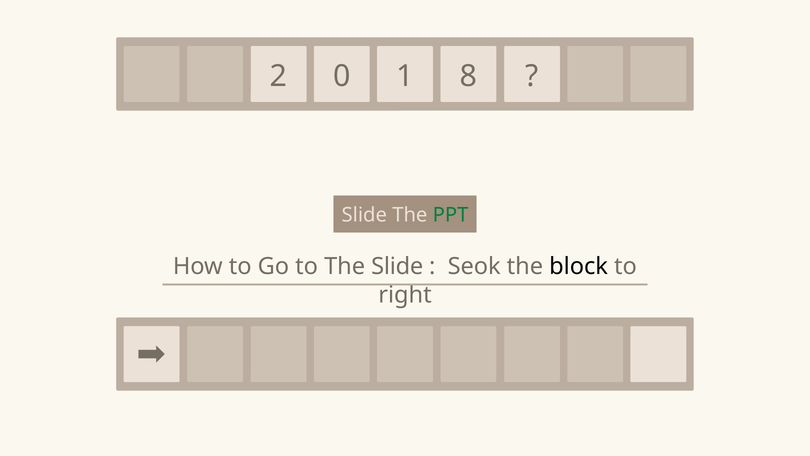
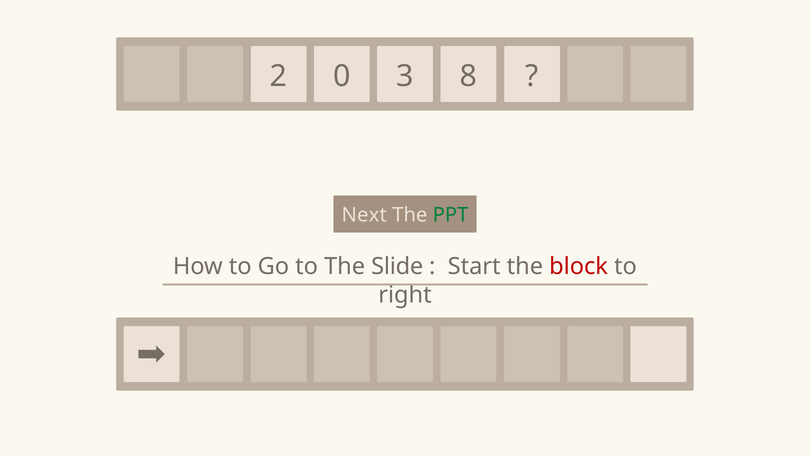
1: 1 -> 3
Slide at (364, 215): Slide -> Next
Seok: Seok -> Start
block colour: black -> red
